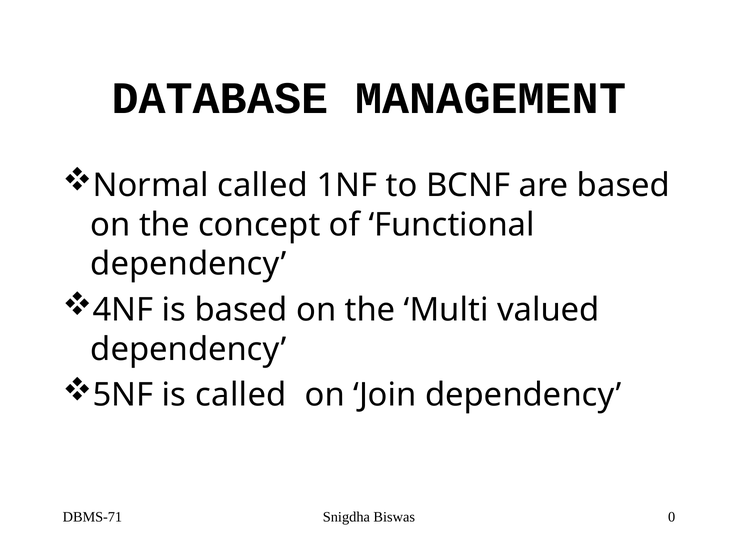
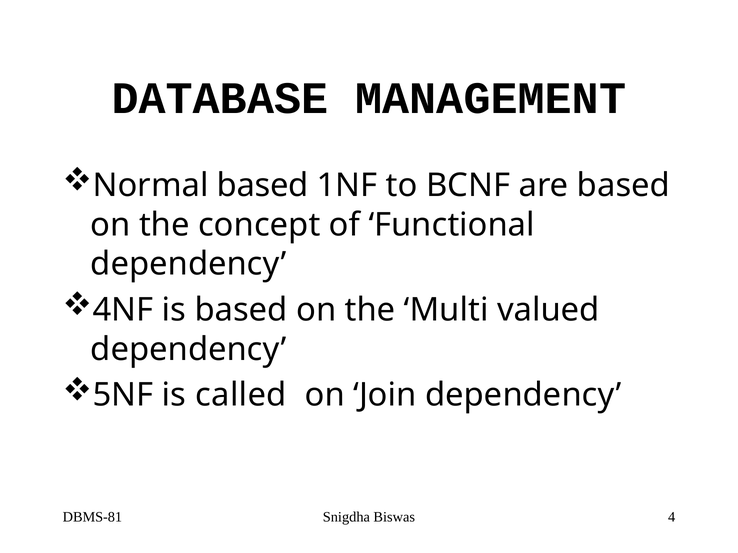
Normal called: called -> based
DBMS-71: DBMS-71 -> DBMS-81
0: 0 -> 4
